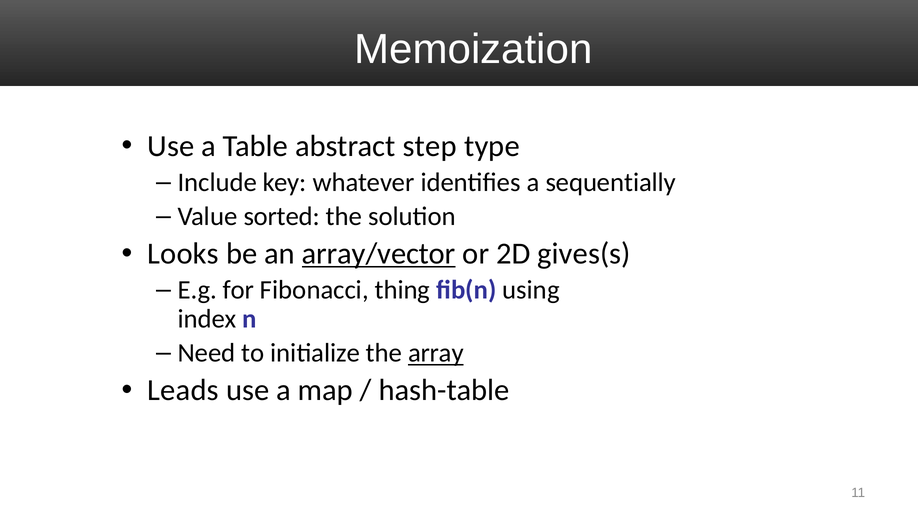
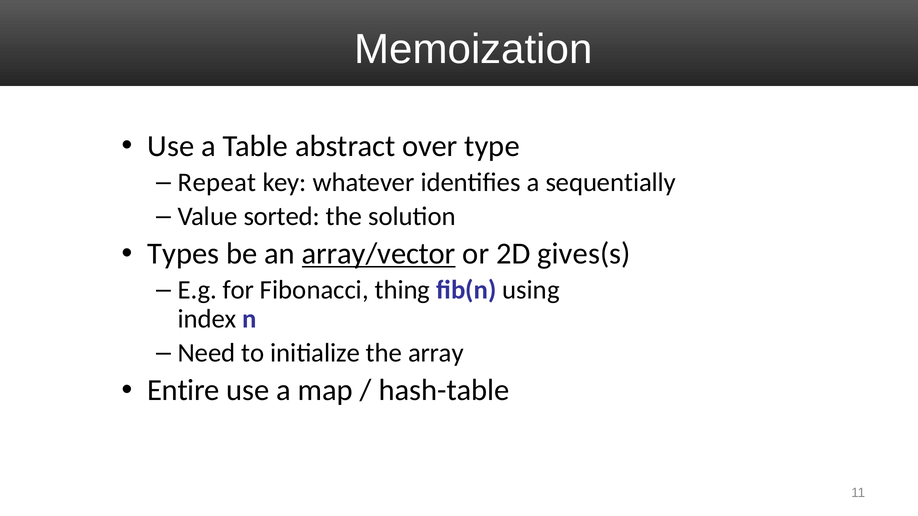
step: step -> over
Include: Include -> Repeat
Looks: Looks -> Types
array underline: present -> none
Leads: Leads -> Entire
